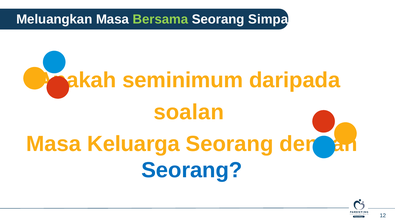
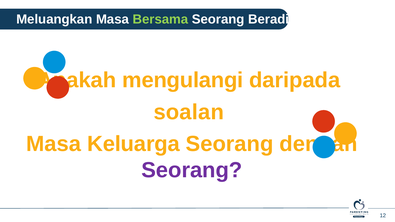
Simpan: Simpan -> Beradik
seminimum: seminimum -> mengulangi
Seorang at (192, 170) colour: blue -> purple
